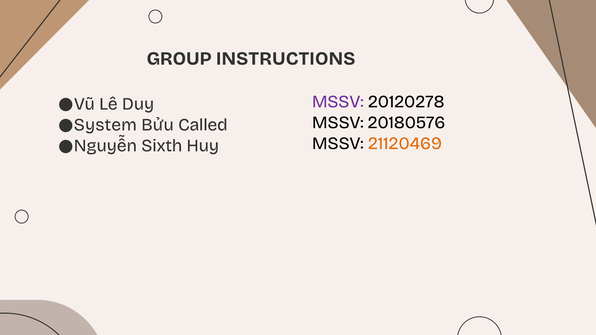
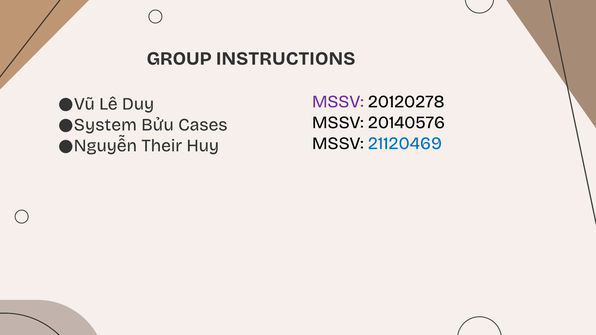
20180576: 20180576 -> 20140576
Called: Called -> Cases
21120469 colour: orange -> blue
Sixth: Sixth -> Their
